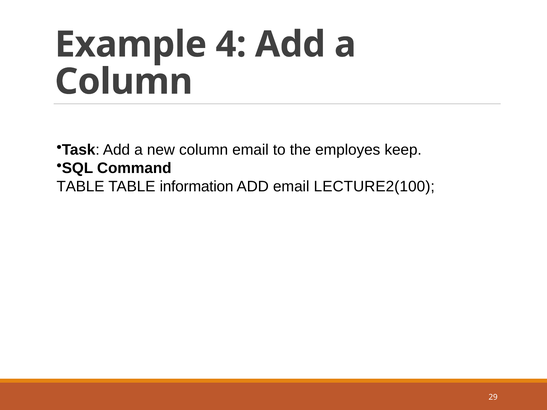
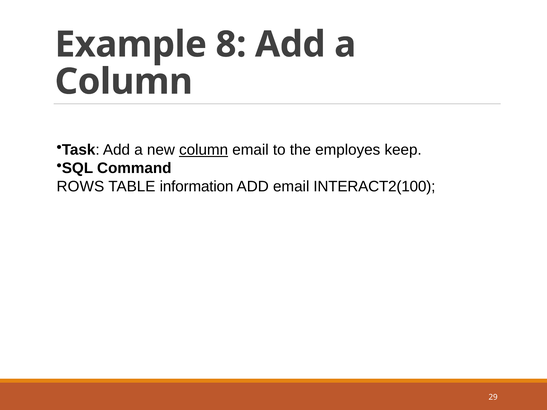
4: 4 -> 8
column at (204, 150) underline: none -> present
TABLE at (80, 187): TABLE -> ROWS
LECTURE2(100: LECTURE2(100 -> INTERACT2(100
